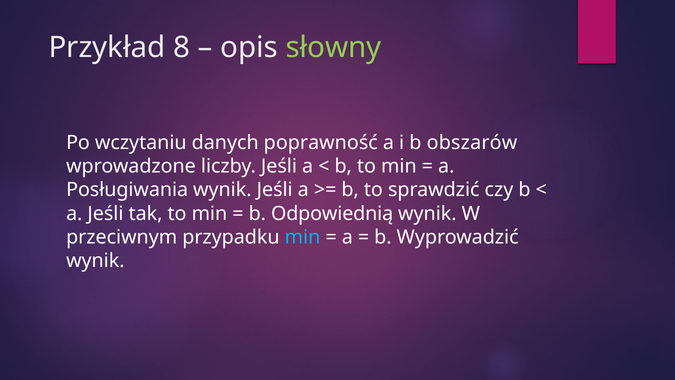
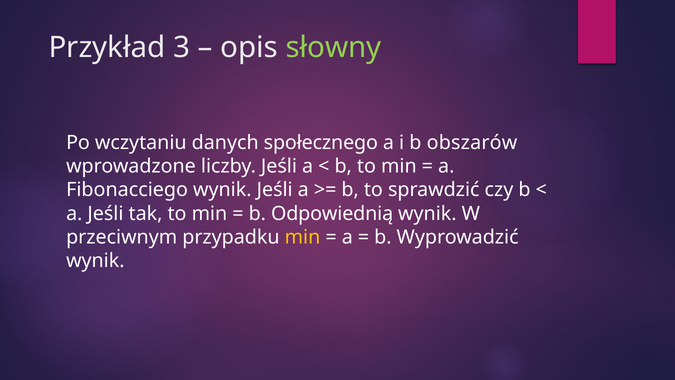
8: 8 -> 3
poprawność: poprawność -> społecznego
Posługiwania: Posługiwania -> Fibonacciego
min at (302, 237) colour: light blue -> yellow
